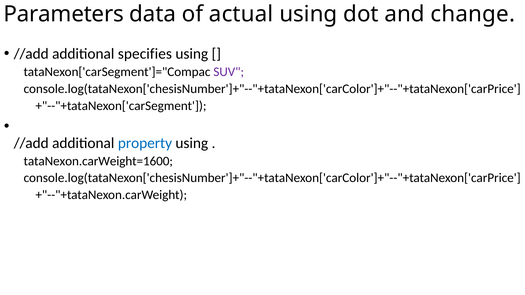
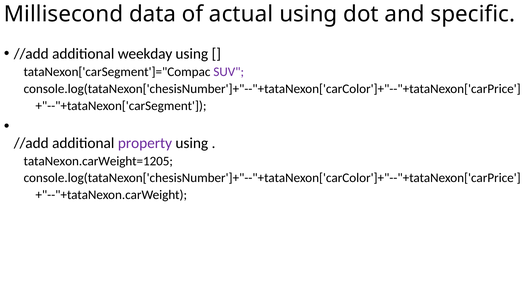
Parameters: Parameters -> Millisecond
change: change -> specific
specifies: specifies -> weekday
property colour: blue -> purple
tataNexon.carWeight=1600: tataNexon.carWeight=1600 -> tataNexon.carWeight=1205
